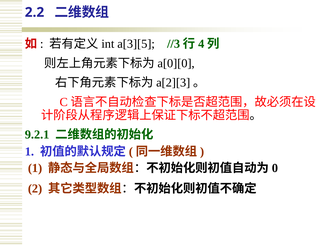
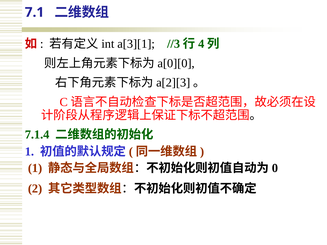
2.2: 2.2 -> 7.1
a[3][5: a[3][5 -> a[3][1
9.2.1: 9.2.1 -> 7.1.4
